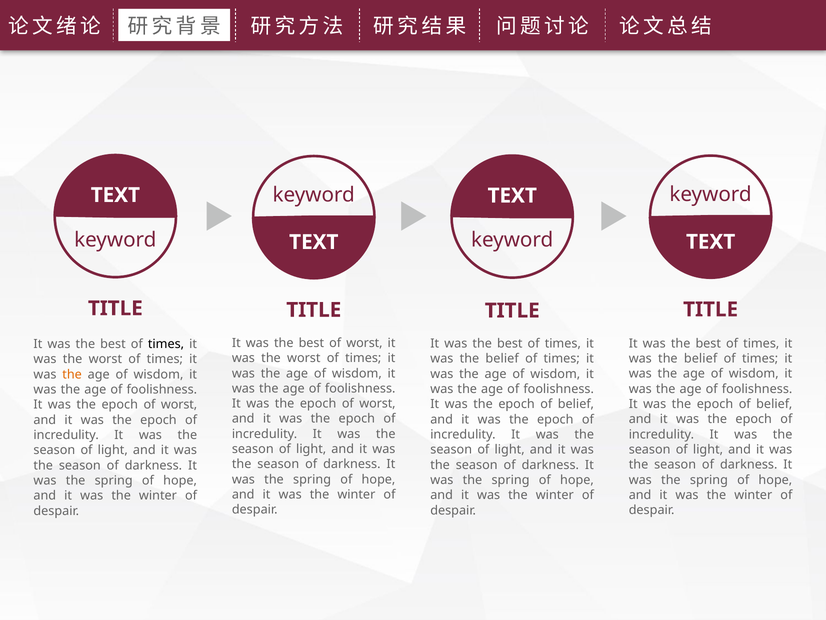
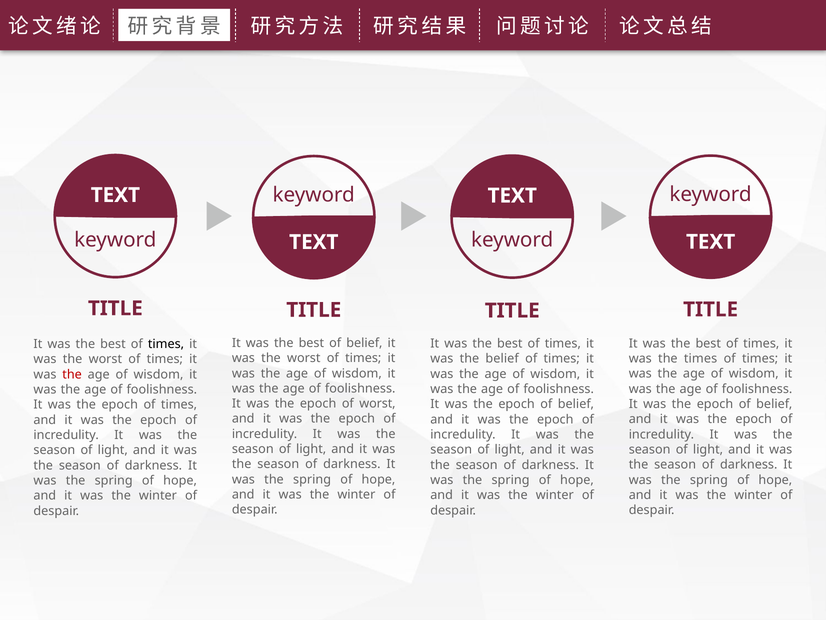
best of worst: worst -> belief
belief at (701, 358): belief -> times
the at (72, 374) colour: orange -> red
worst at (179, 404): worst -> times
